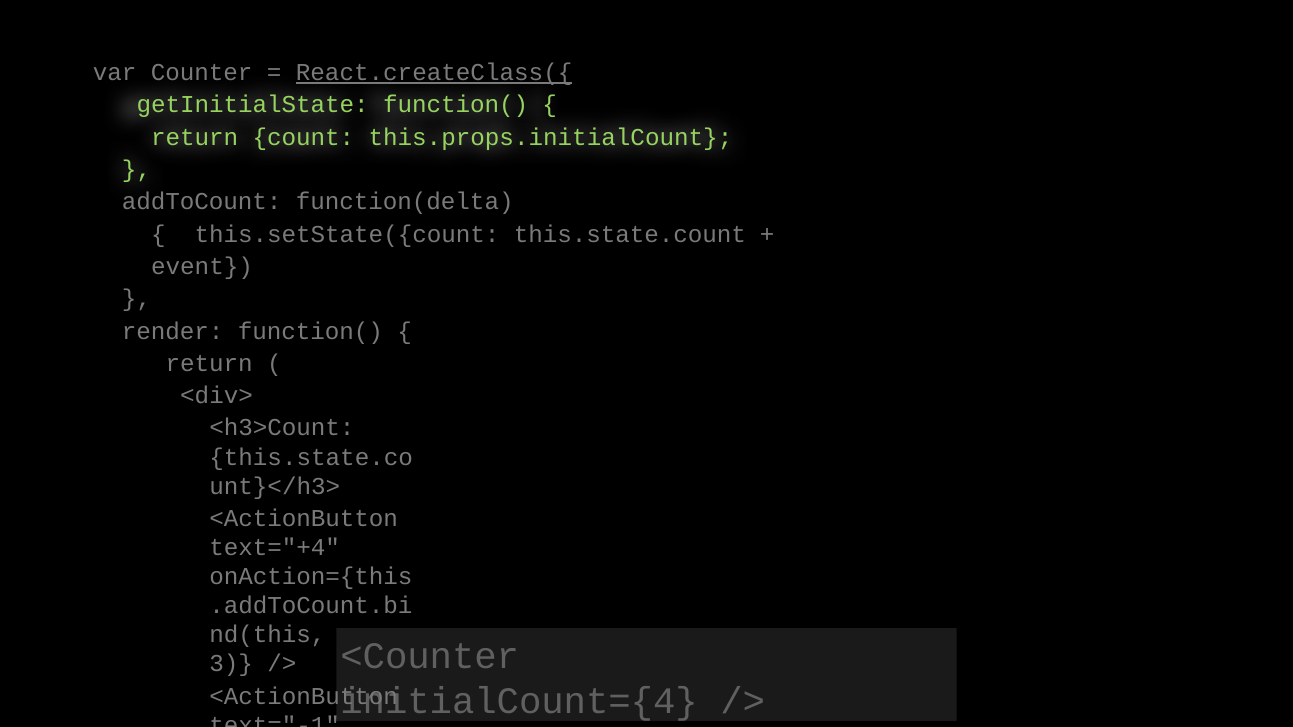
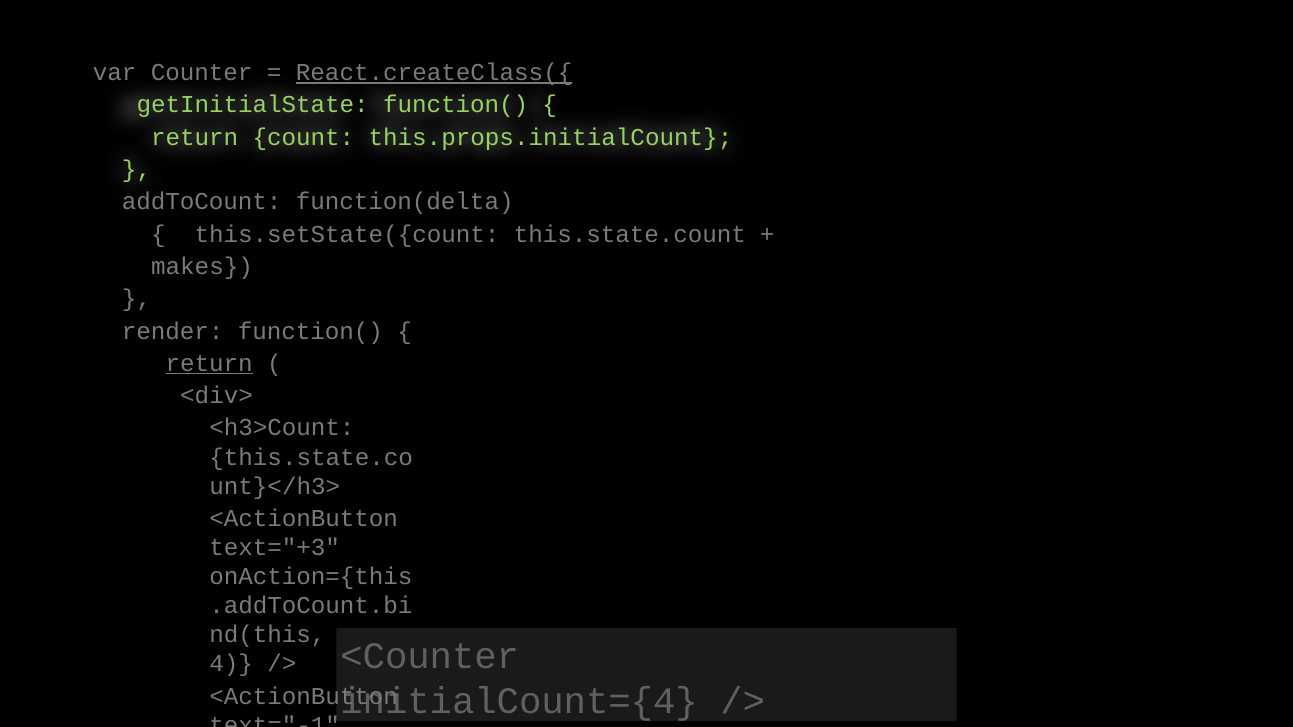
event: event -> makes
return at (209, 363) underline: none -> present
text="+4: text="+4 -> text="+3
3: 3 -> 4
